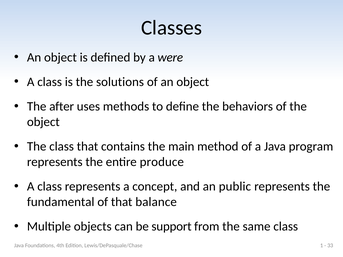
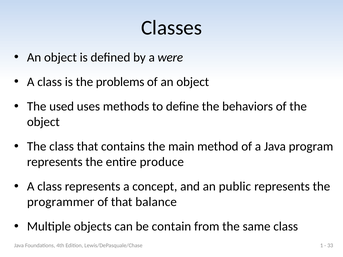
solutions: solutions -> problems
after: after -> used
fundamental: fundamental -> programmer
support: support -> contain
